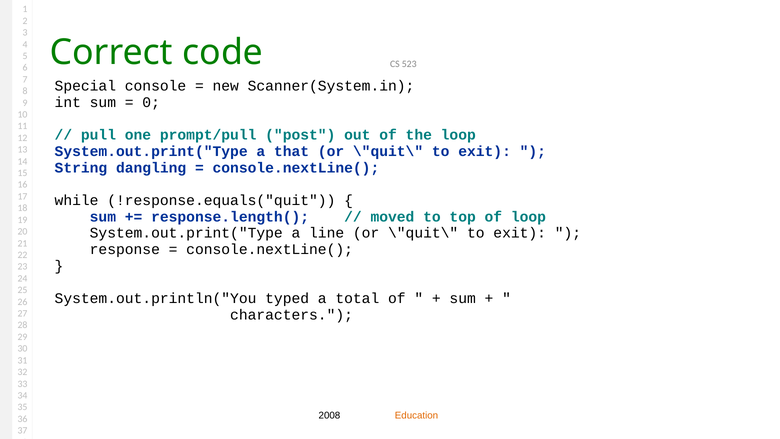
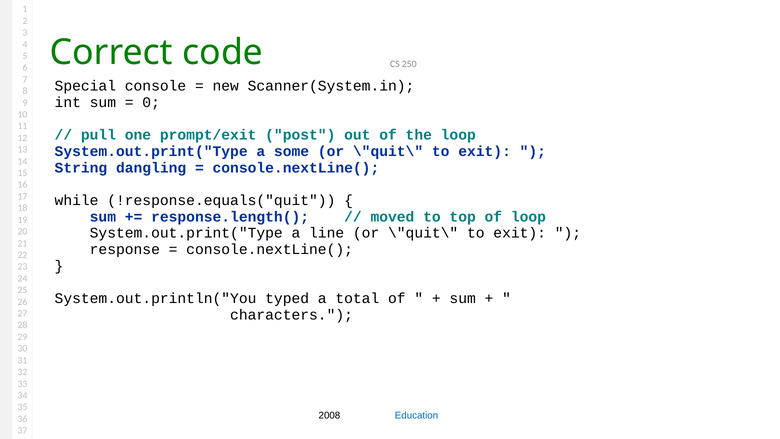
523: 523 -> 250
prompt/pull: prompt/pull -> prompt/exit
that: that -> some
Education colour: orange -> blue
